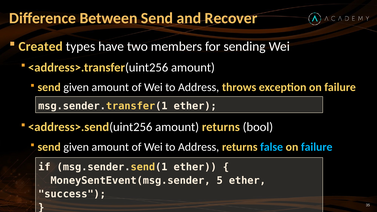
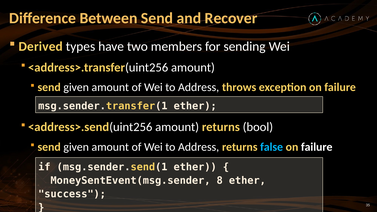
Created: Created -> Derived
failure at (317, 147) colour: light blue -> white
5: 5 -> 8
